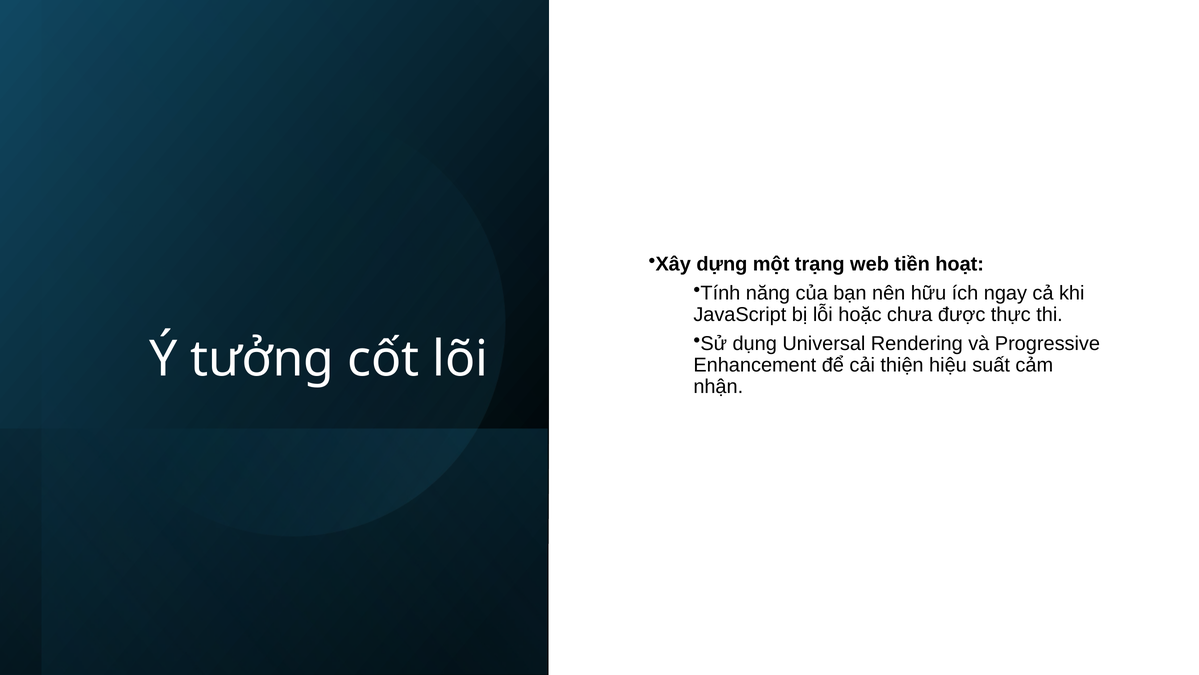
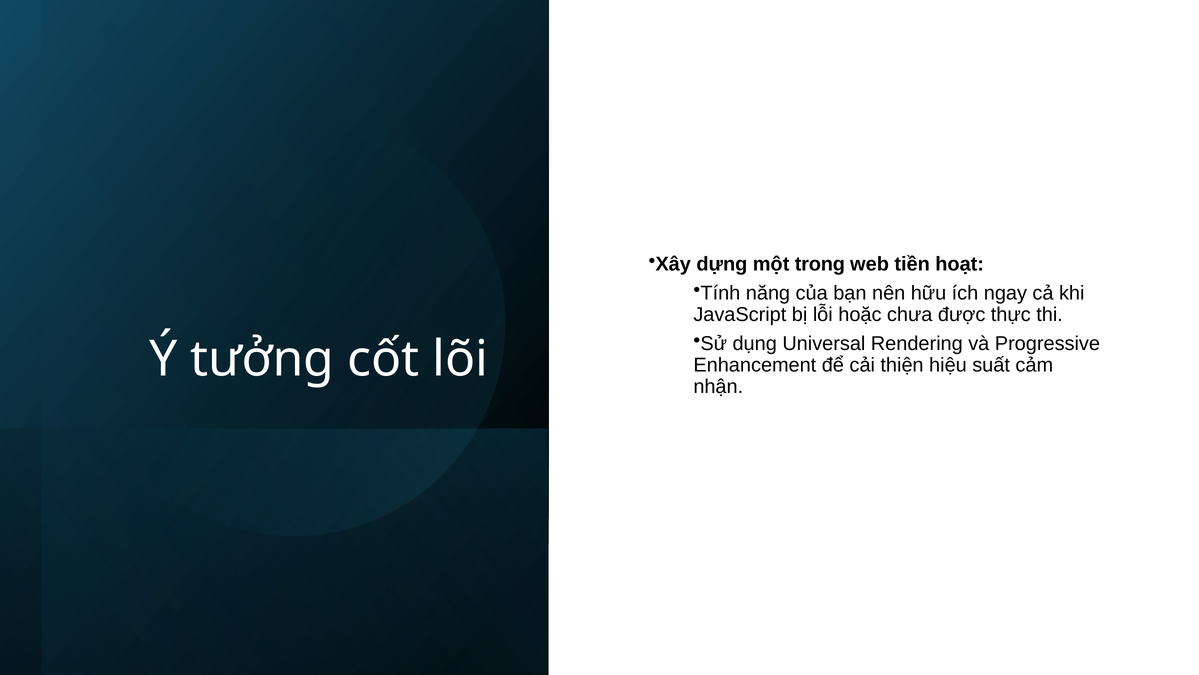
trạng: trạng -> trong
